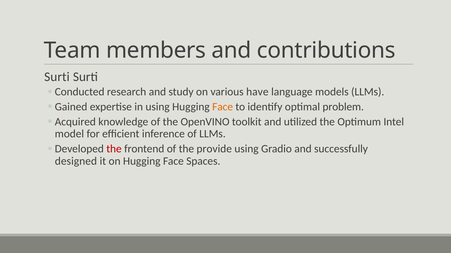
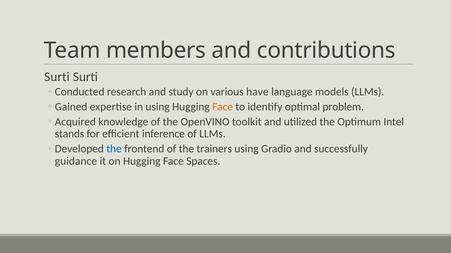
model: model -> stands
the at (114, 149) colour: red -> blue
provide: provide -> trainers
designed: designed -> guidance
